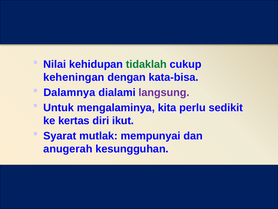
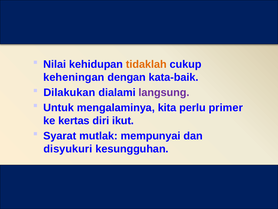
tidaklah colour: green -> orange
kata-bisa: kata-bisa -> kata-baik
Dalamnya: Dalamnya -> Dilakukan
sedikit: sedikit -> primer
anugerah: anugerah -> disyukuri
